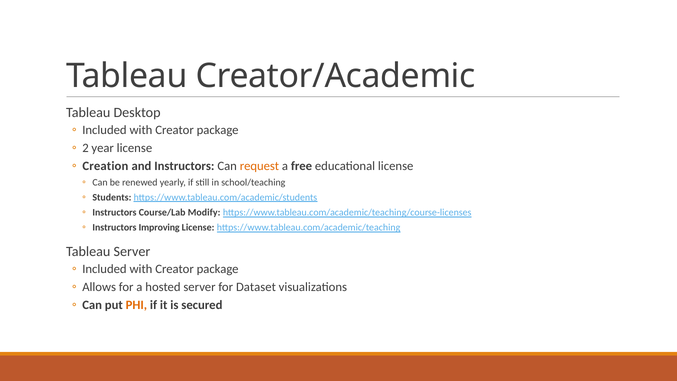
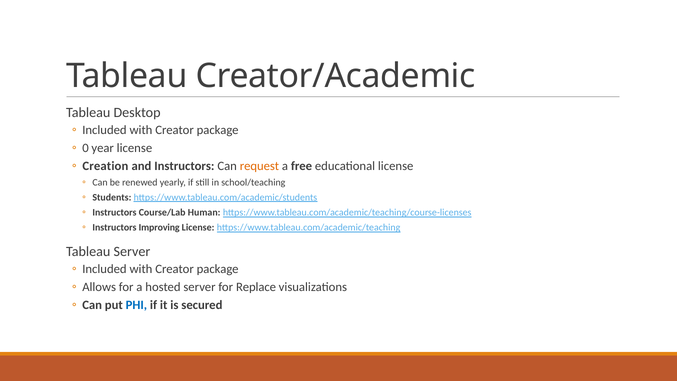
2: 2 -> 0
Modify: Modify -> Human
Dataset: Dataset -> Replace
PHI colour: orange -> blue
